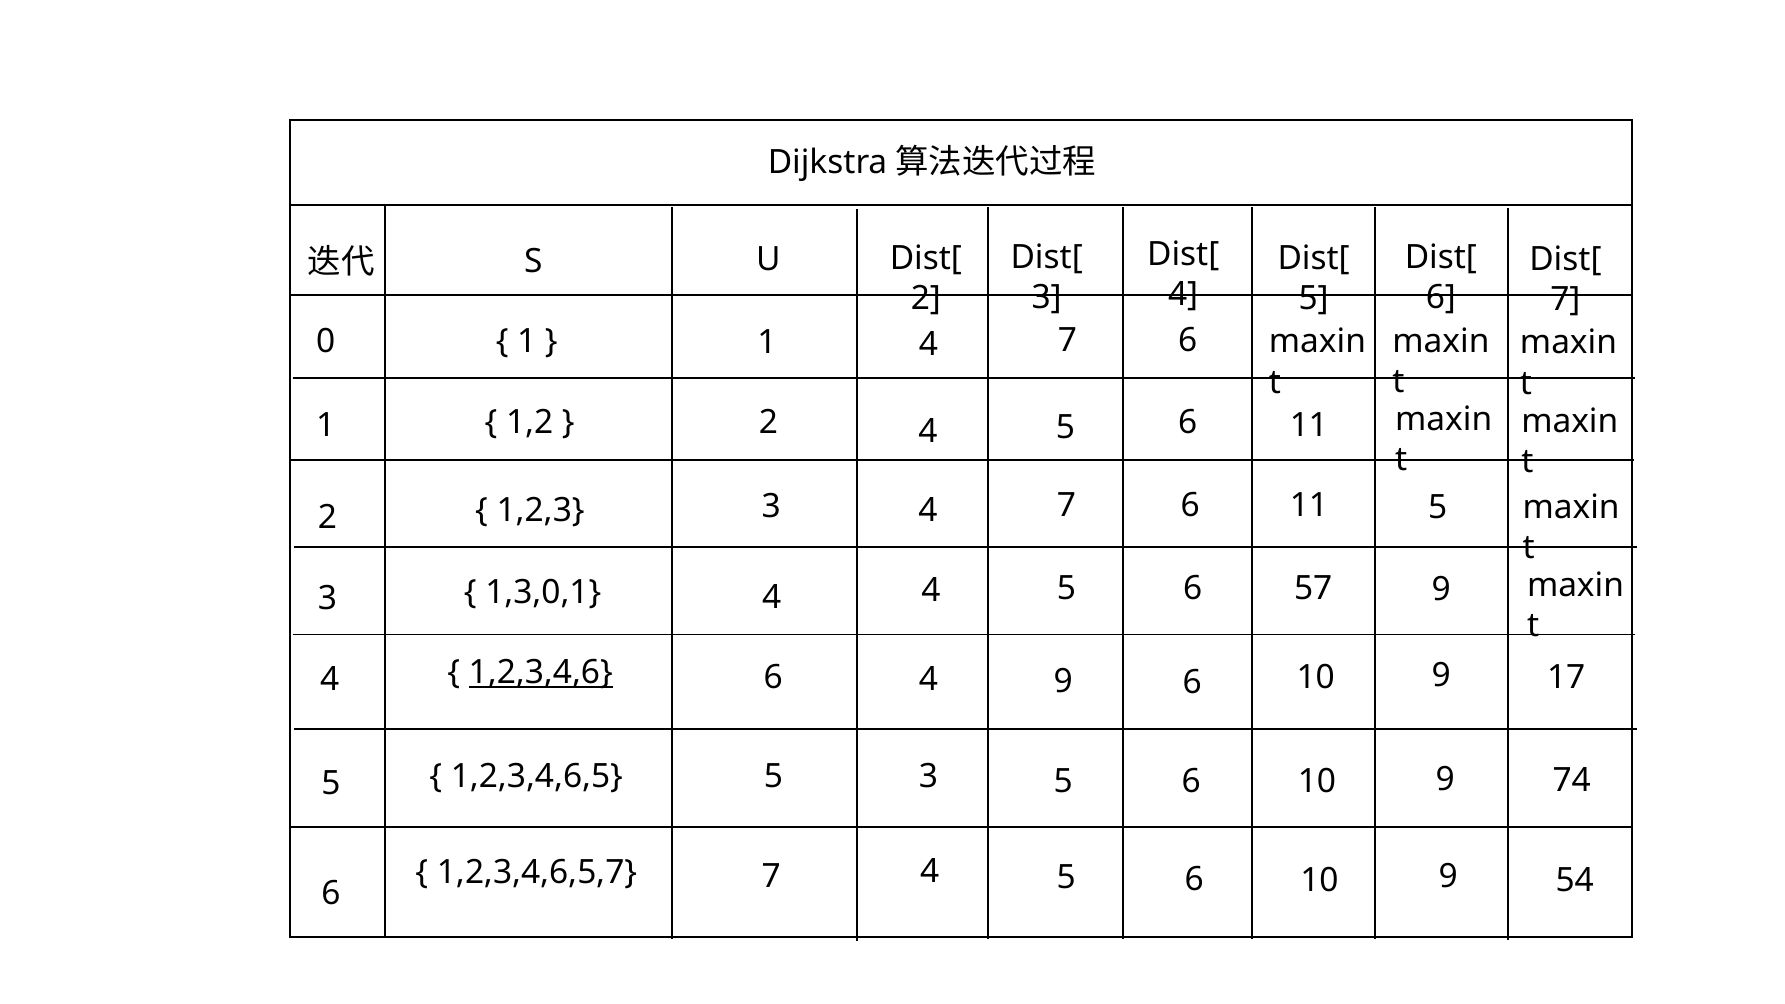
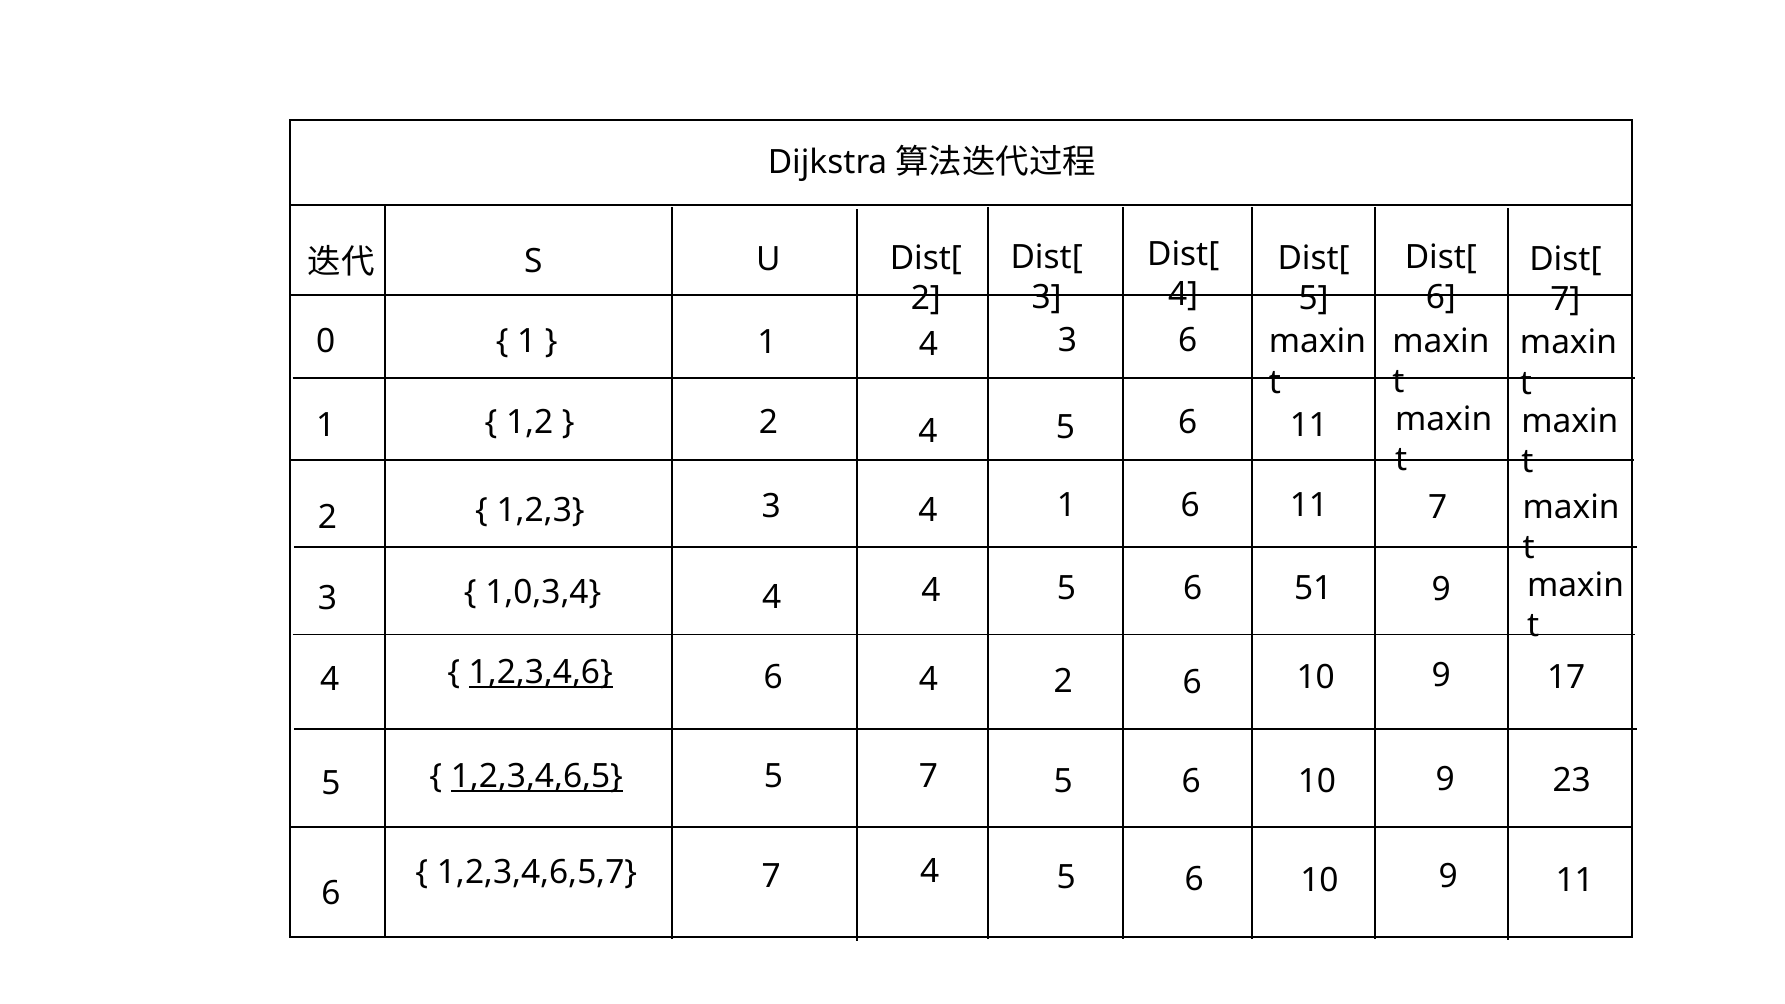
1 4 7: 7 -> 3
3 4 7: 7 -> 1
11 5: 5 -> 7
1,3,0,1: 1,3,0,1 -> 1,0,3,4
57: 57 -> 51
4 9: 9 -> 2
1,2,3,4,6,5 underline: none -> present
5 3: 3 -> 7
74: 74 -> 23
9 54: 54 -> 11
